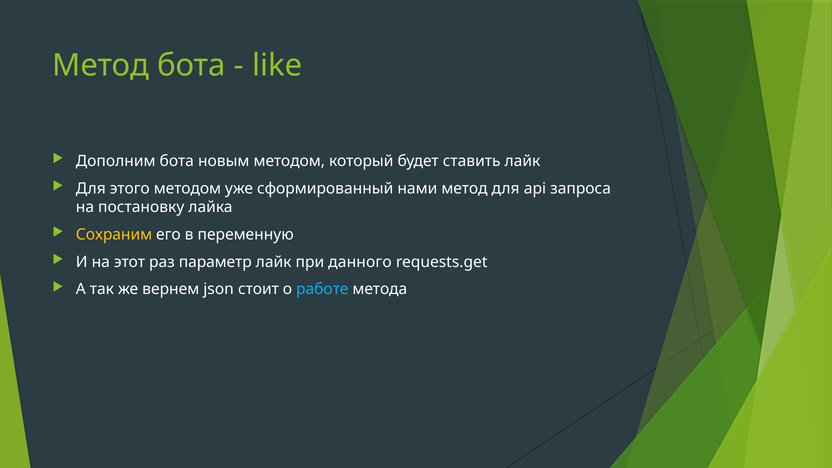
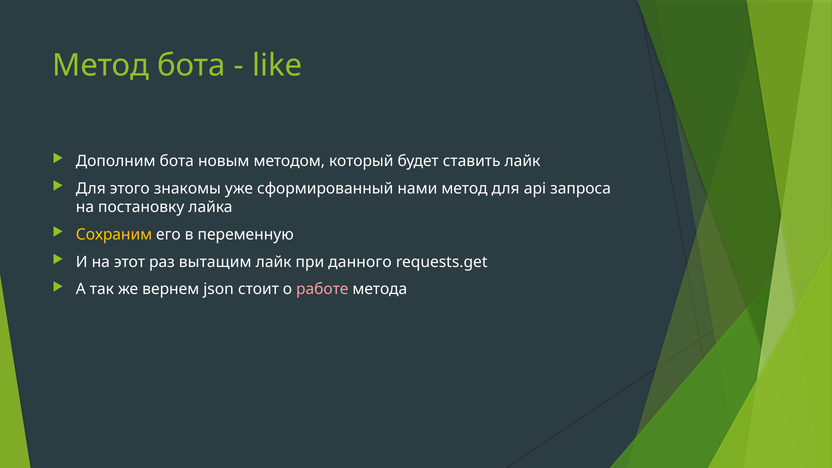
этого методом: методом -> знакомы
параметр: параметр -> вытащим
работе colour: light blue -> pink
